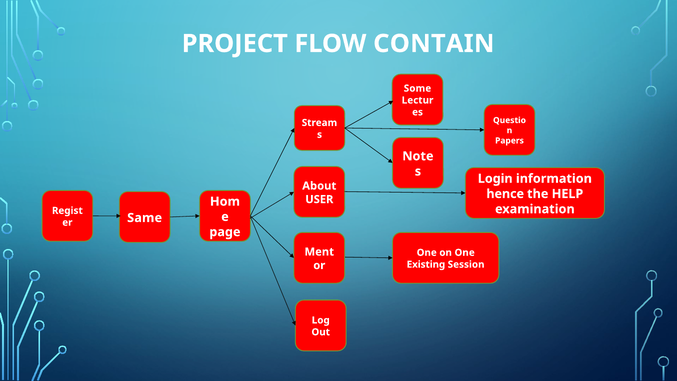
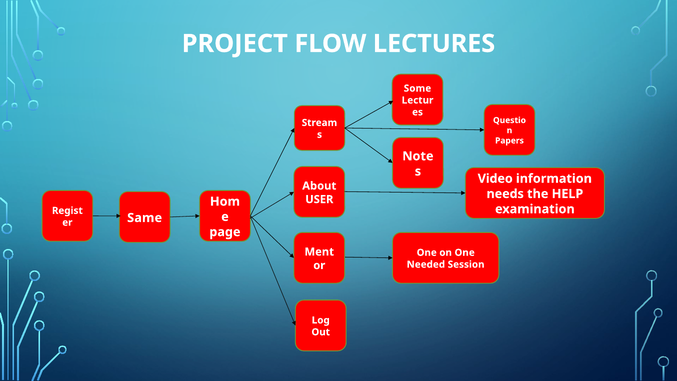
CONTAIN: CONTAIN -> LECTURES
Login: Login -> Video
hence: hence -> needs
Existing: Existing -> Needed
